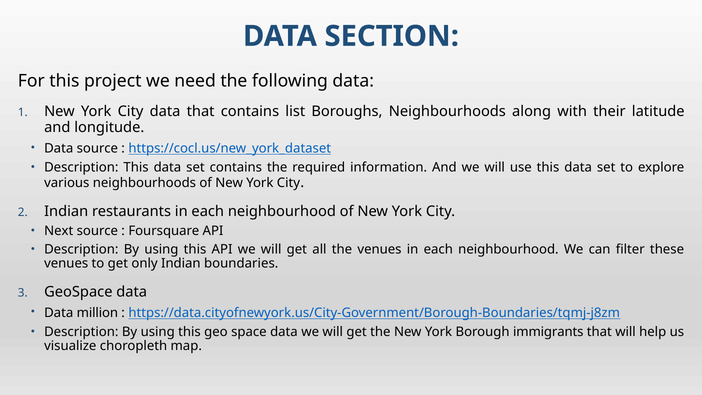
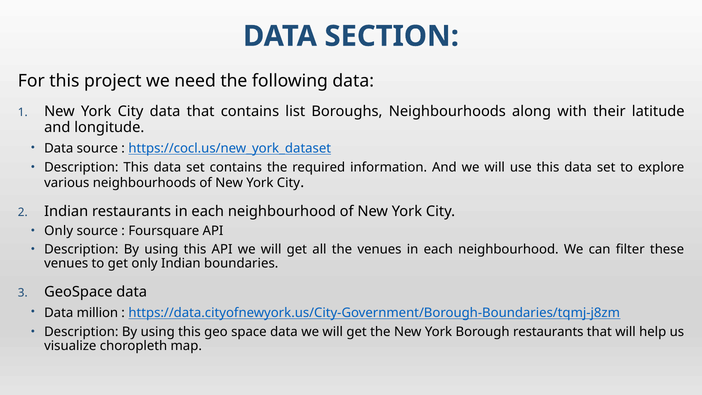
Next at (59, 231): Next -> Only
Borough immigrants: immigrants -> restaurants
